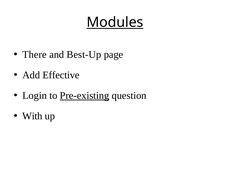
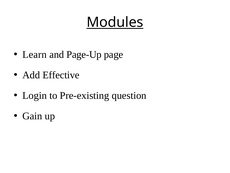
There: There -> Learn
Best-Up: Best-Up -> Page-Up
Pre-existing underline: present -> none
With: With -> Gain
